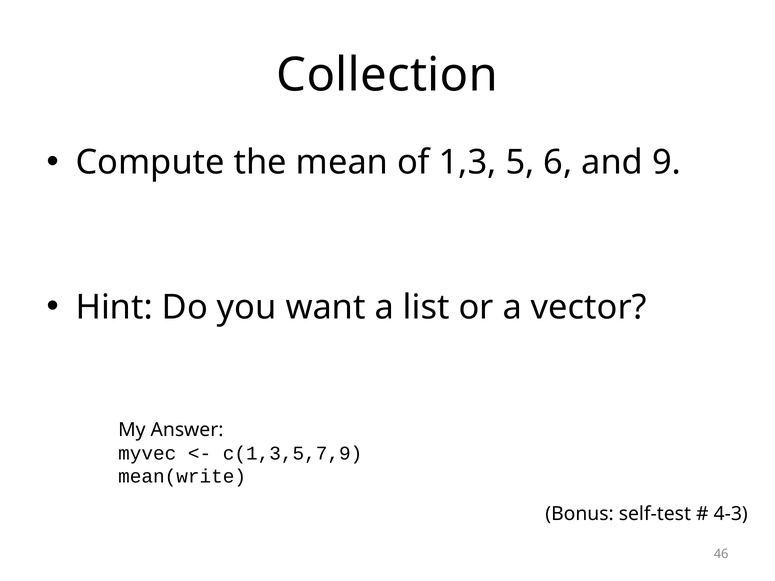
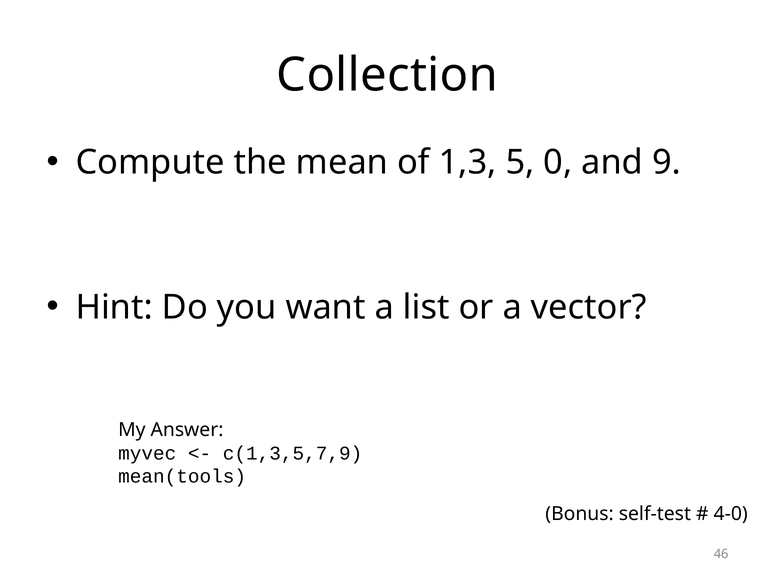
6: 6 -> 0
mean(write: mean(write -> mean(tools
4-3: 4-3 -> 4-0
